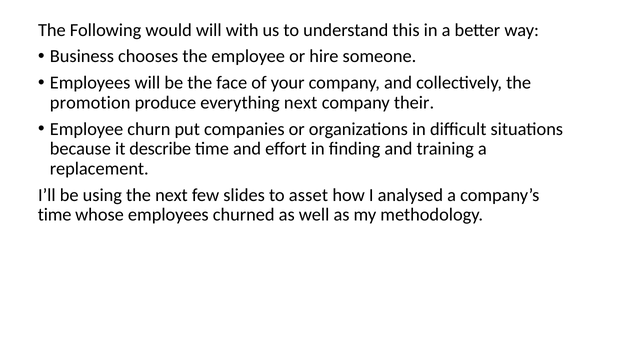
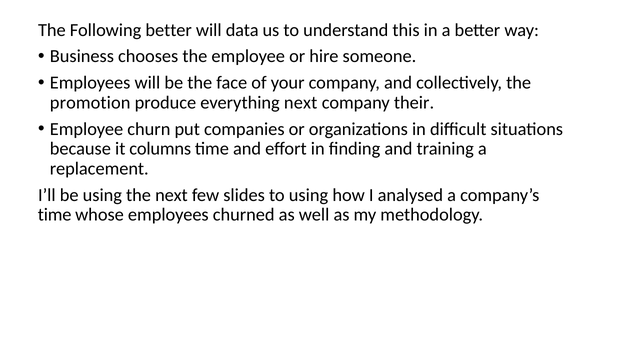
Following would: would -> better
with: with -> data
describe: describe -> columns
to asset: asset -> using
